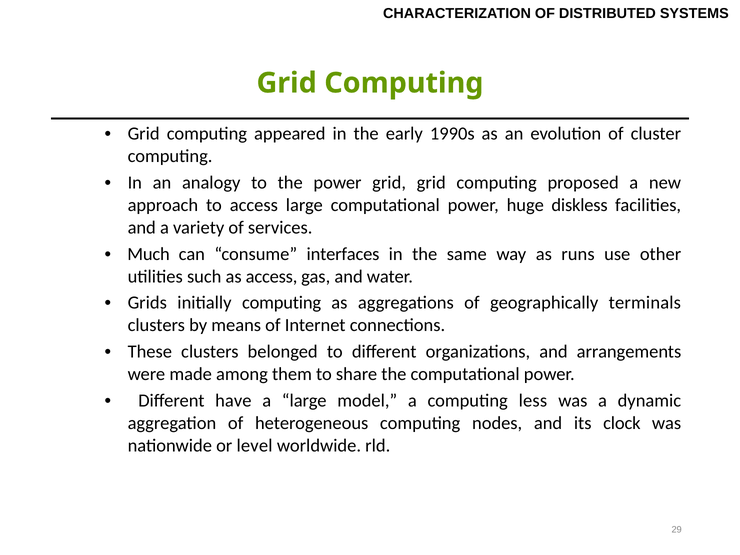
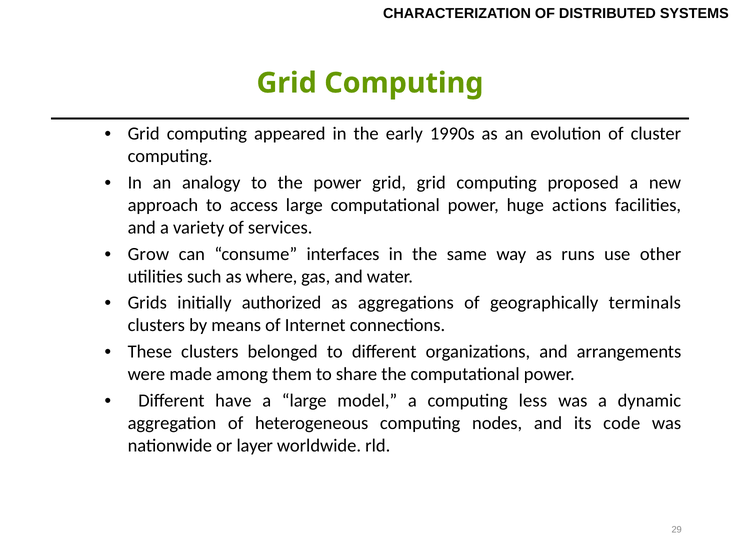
diskless: diskless -> actions
Much: Much -> Grow
as access: access -> where
initially computing: computing -> authorized
clock: clock -> code
level: level -> layer
